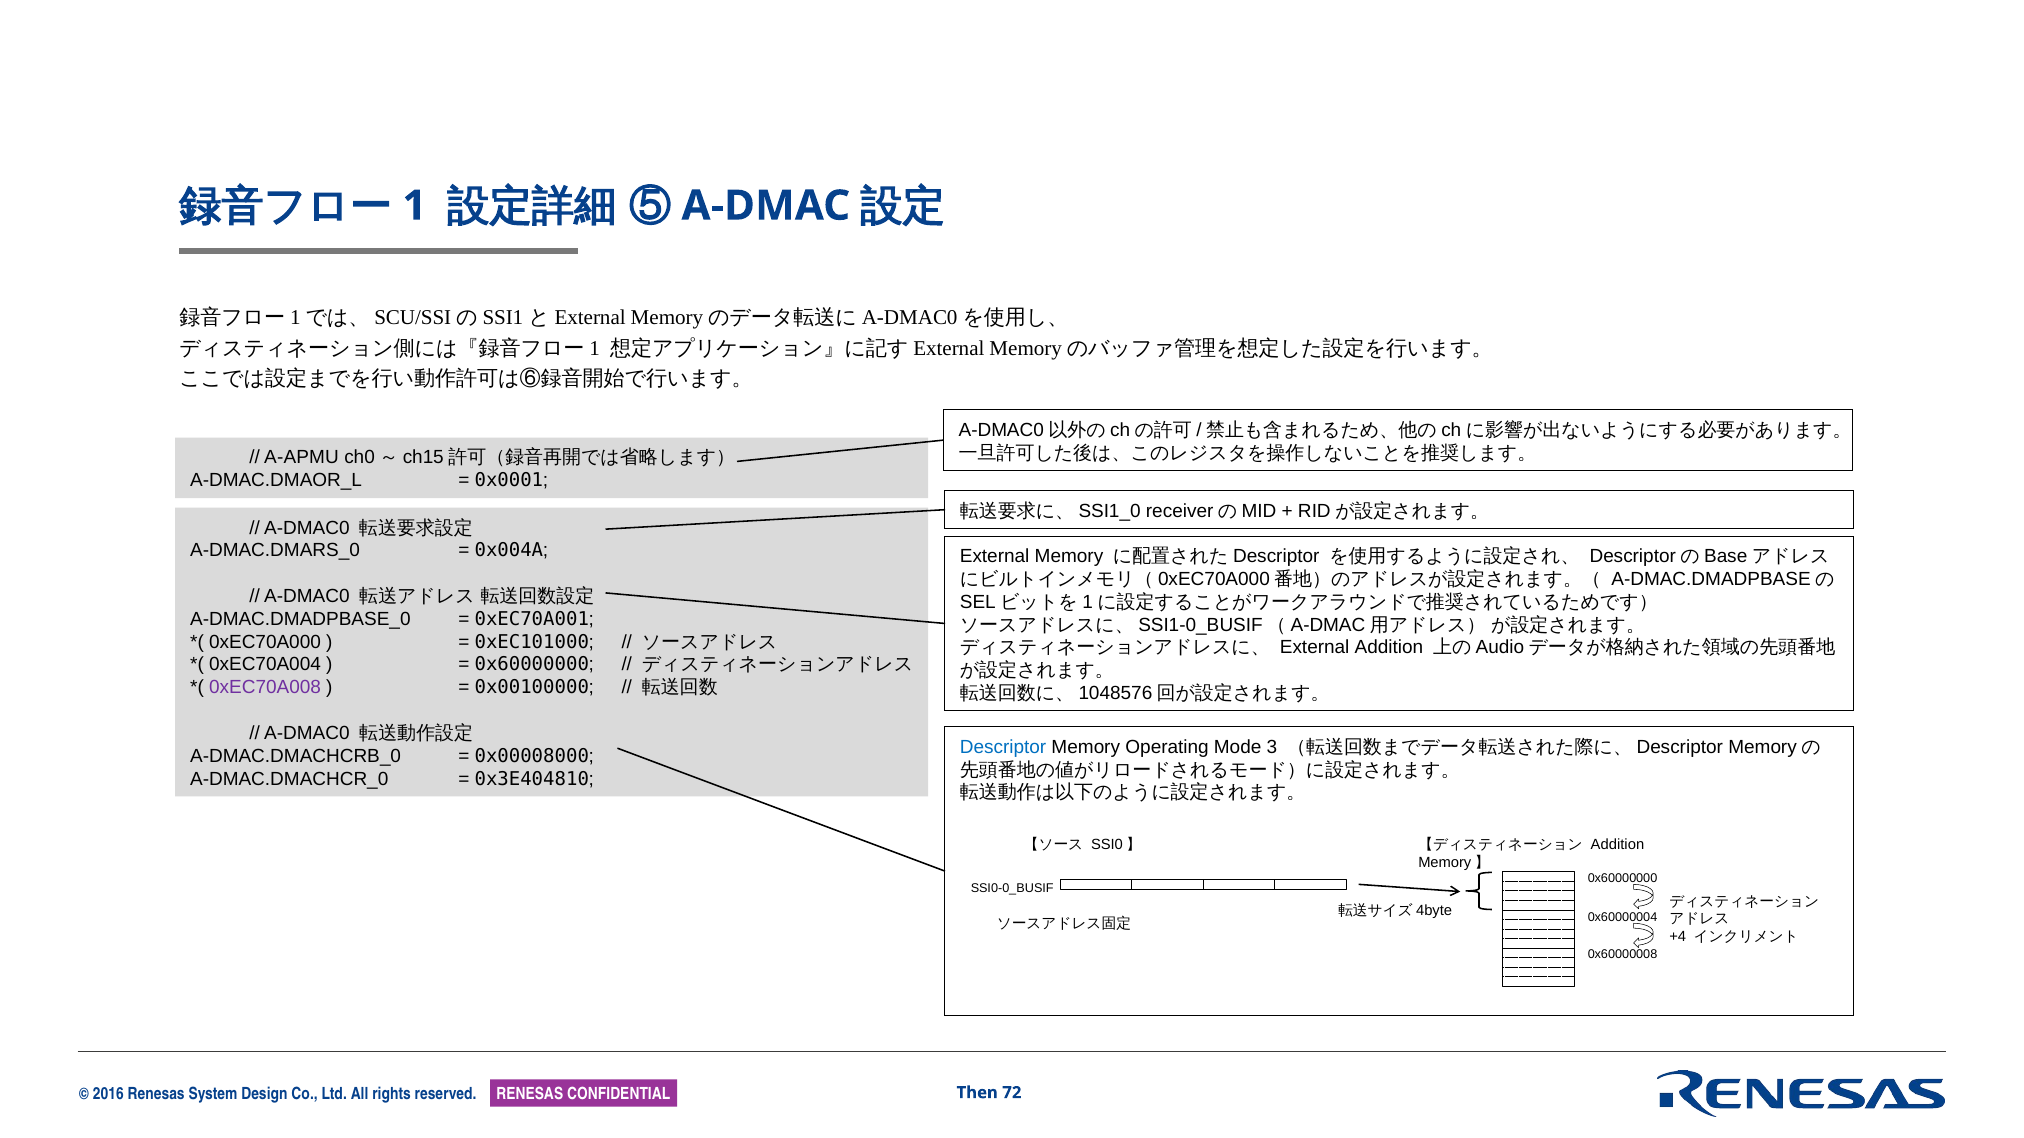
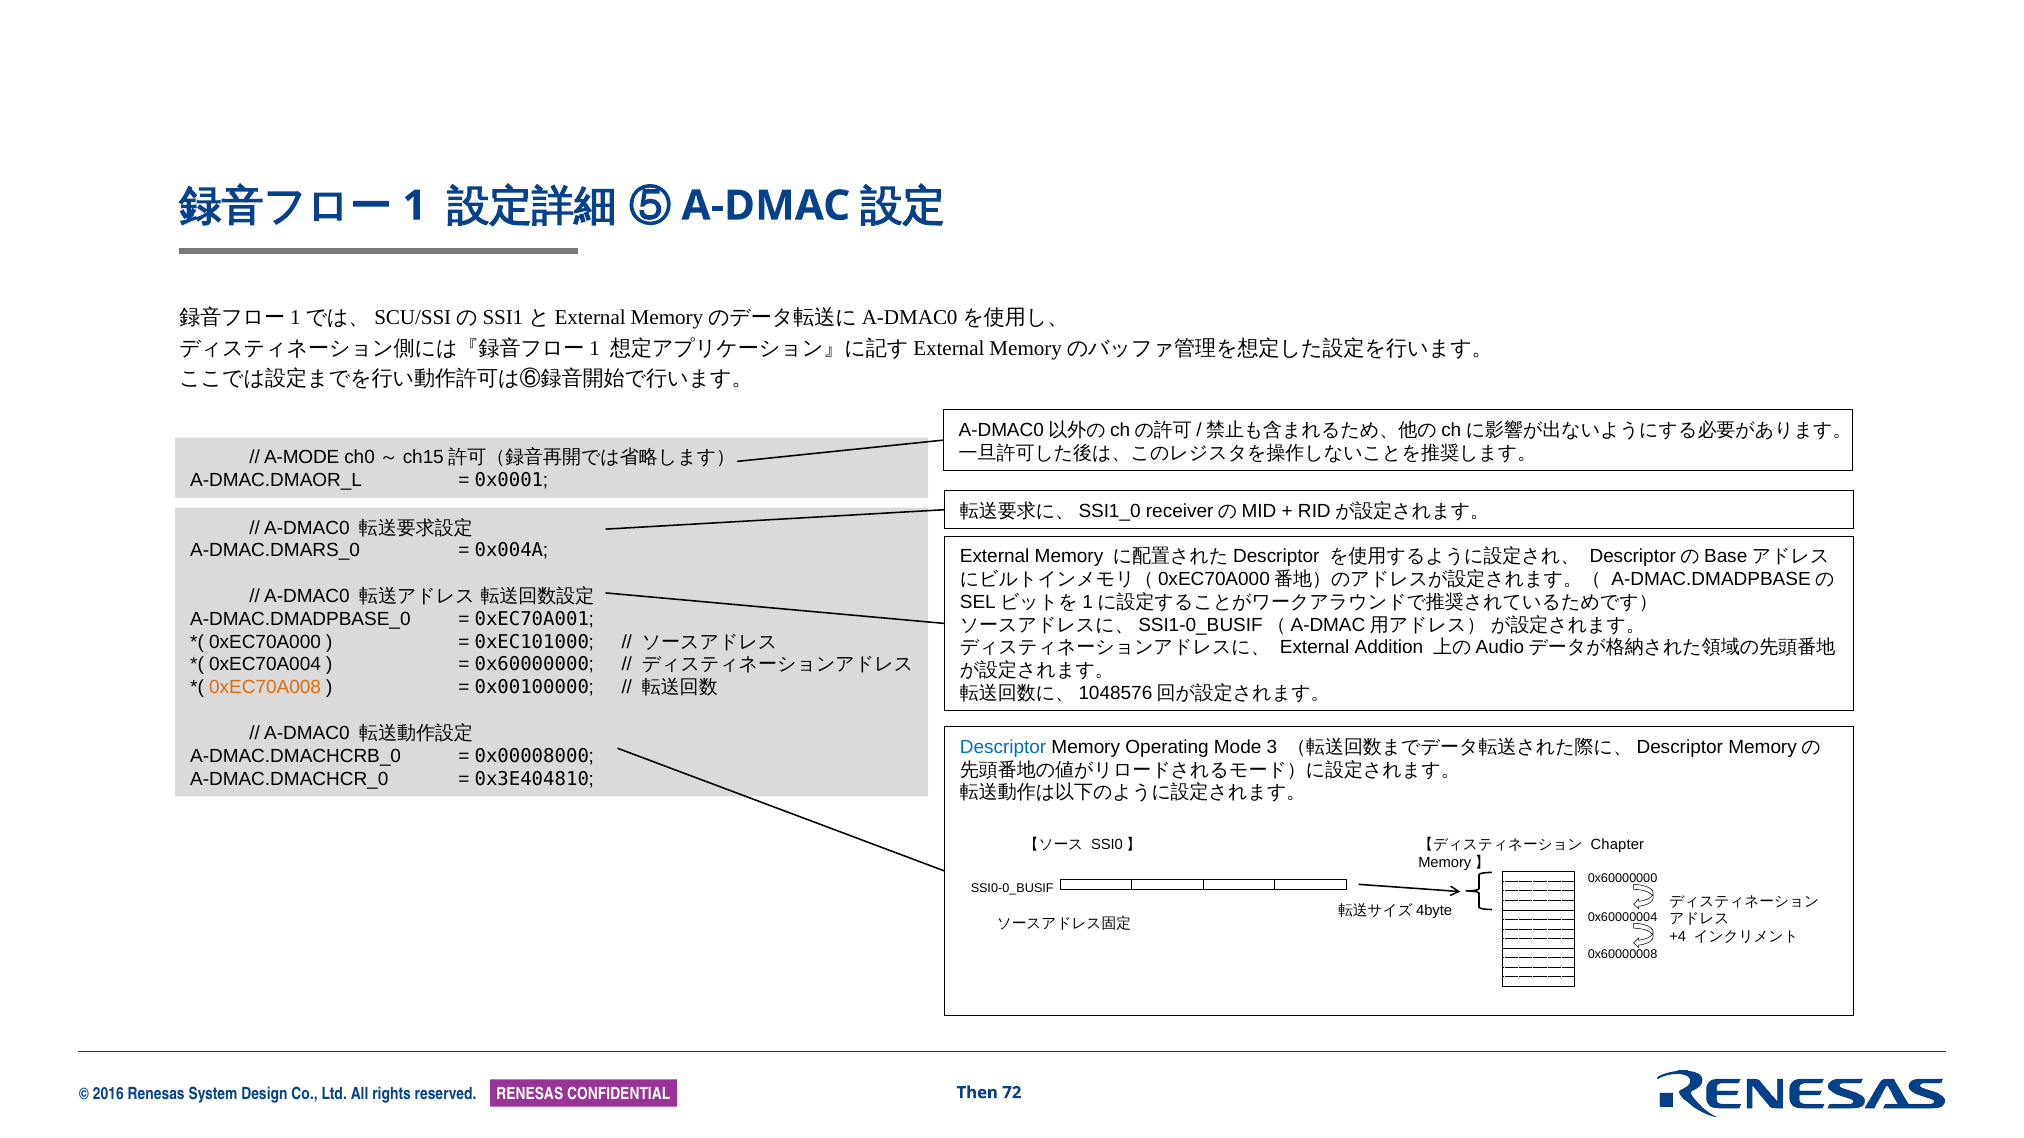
A-APMU: A-APMU -> A-MODE
0xEC70A008 colour: purple -> orange
Addition at (1617, 845): Addition -> Chapter
